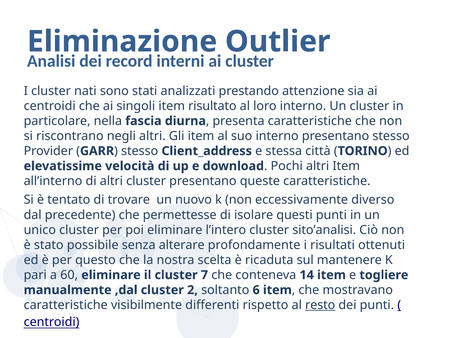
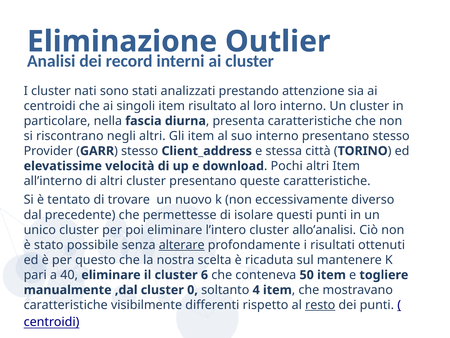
sito’analisi: sito’analisi -> allo’analisi
alterare underline: none -> present
60: 60 -> 40
7: 7 -> 6
14: 14 -> 50
2: 2 -> 0
6: 6 -> 4
